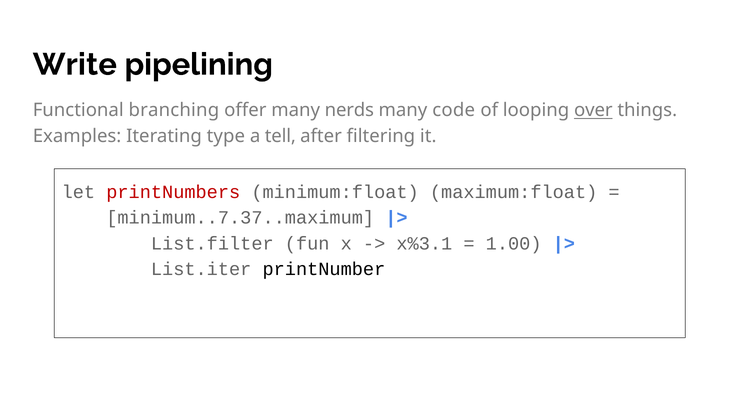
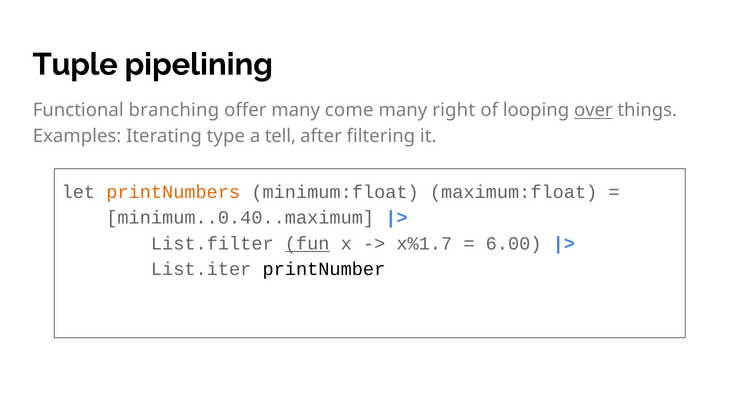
Write: Write -> Tuple
nerds: nerds -> come
code: code -> right
printNumbers colour: red -> orange
minimum..7.37..maximum: minimum..7.37..maximum -> minimum..0.40..maximum
fun underline: none -> present
x%3.1: x%3.1 -> x%1.7
1.00: 1.00 -> 6.00
